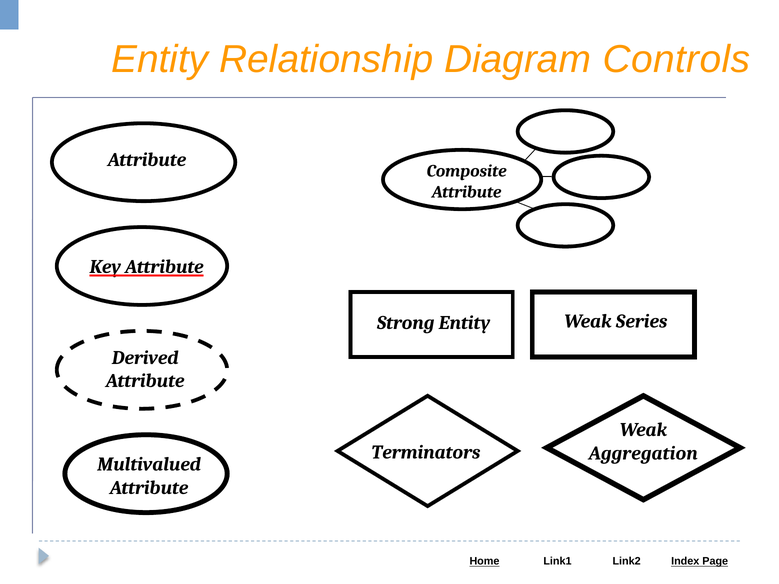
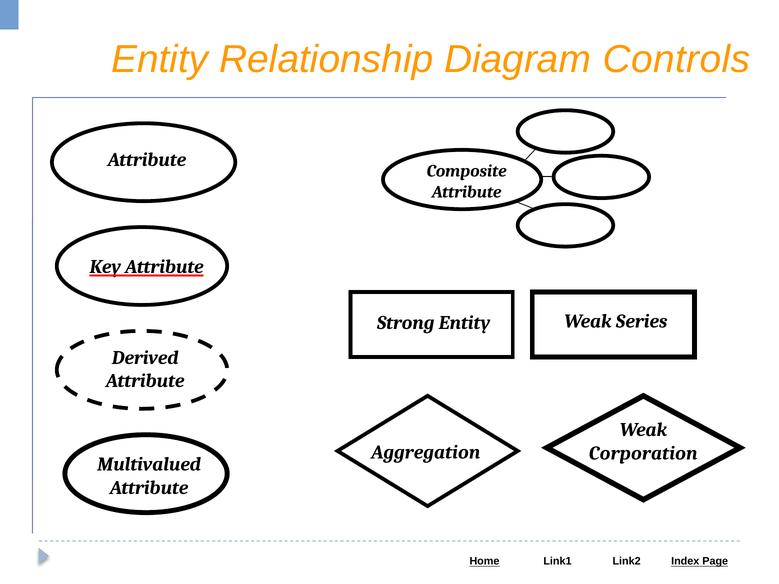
Terminators: Terminators -> Aggregation
Aggregation: Aggregation -> Corporation
